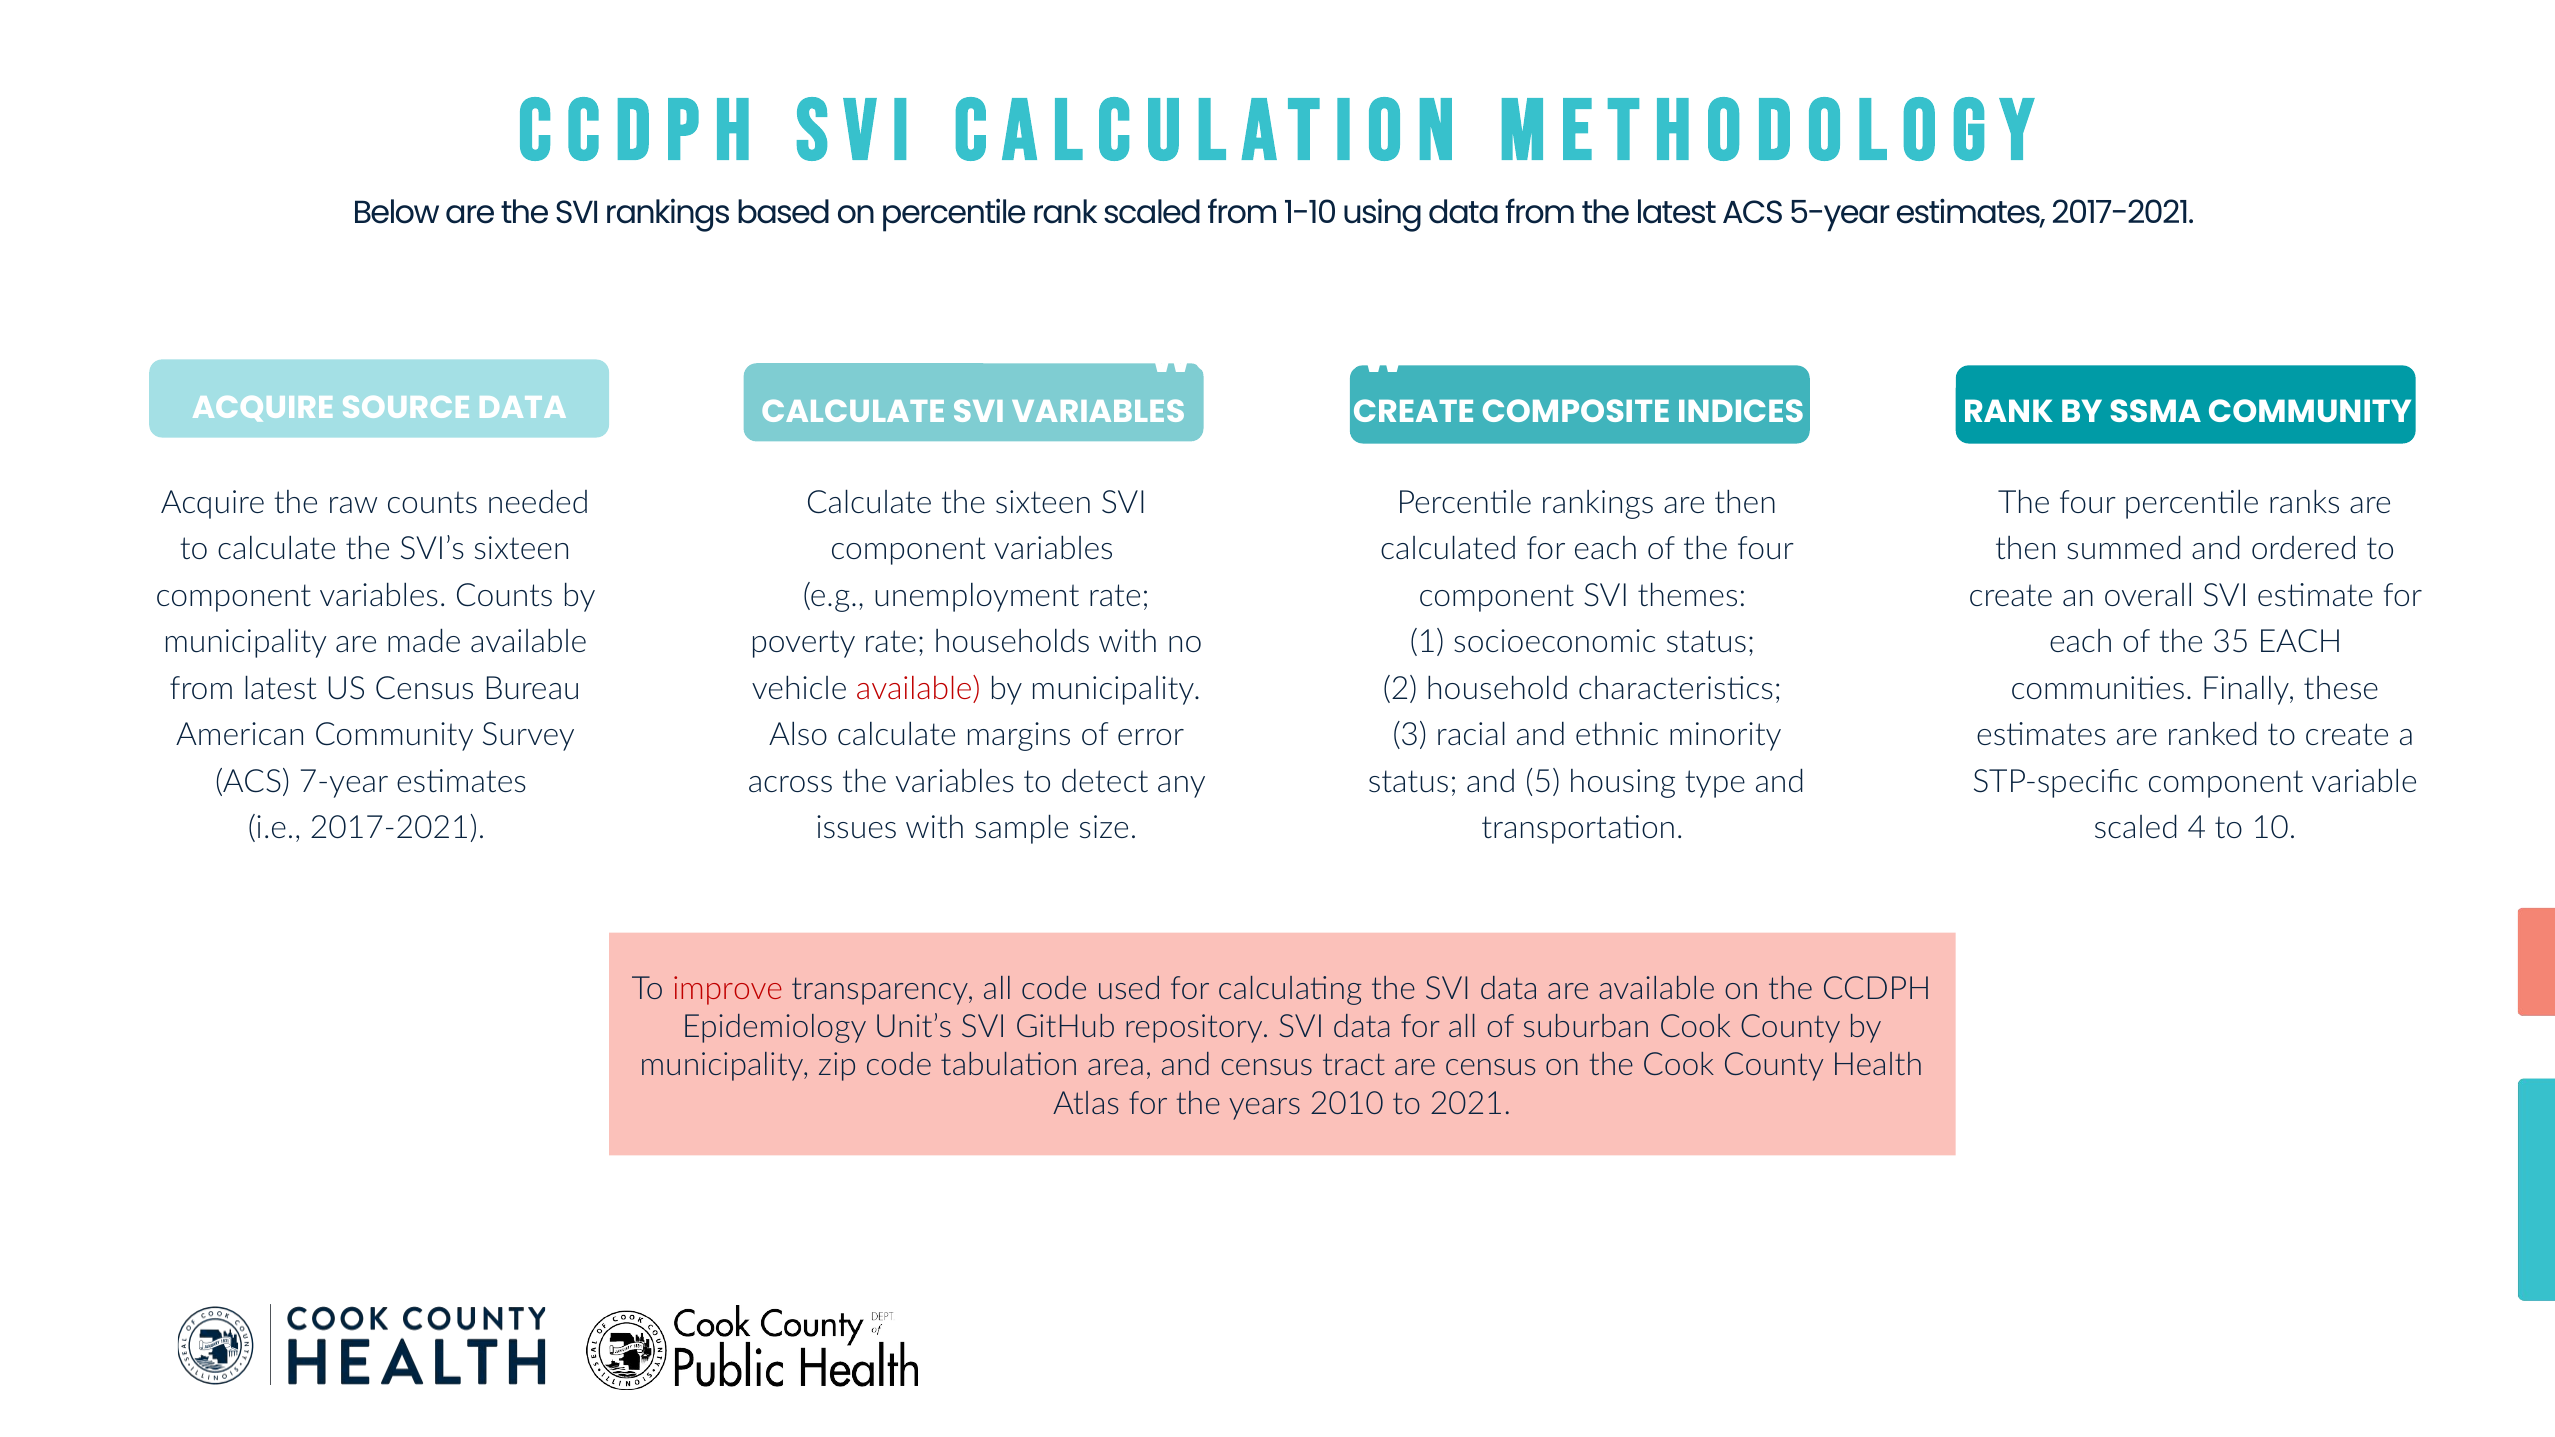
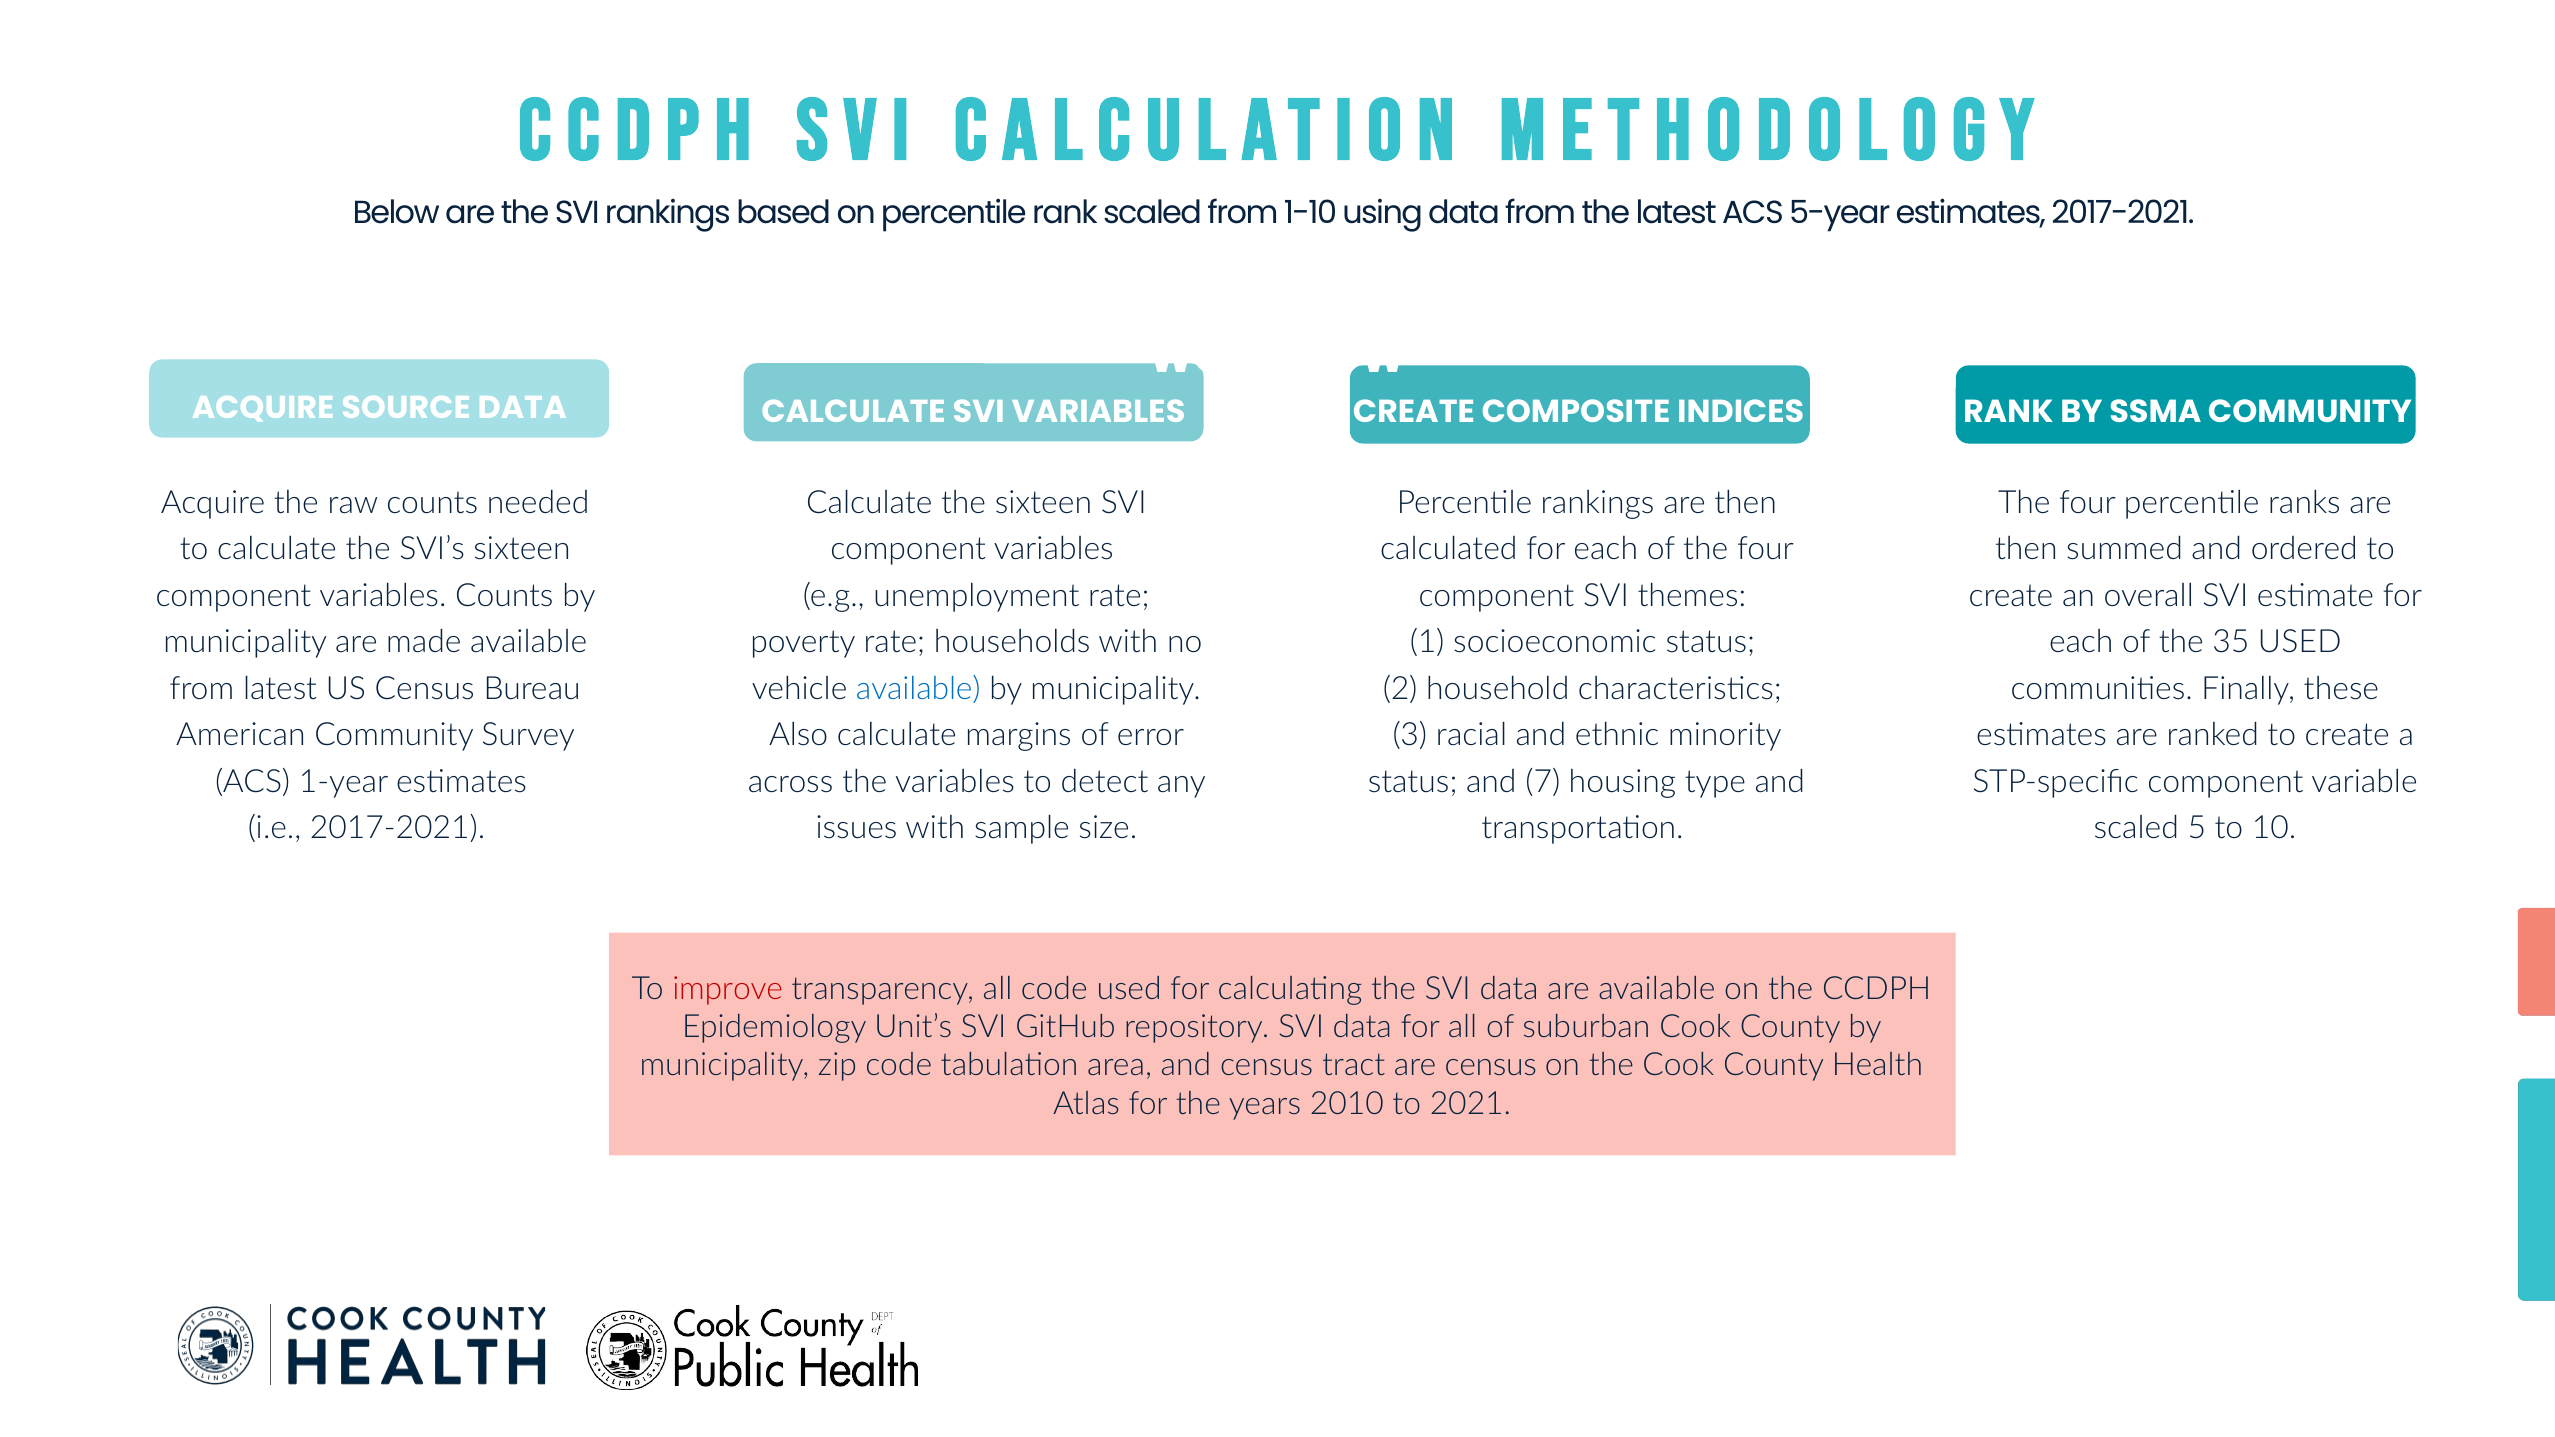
35 EACH: EACH -> USED
available at (918, 689) colour: red -> blue
7-year: 7-year -> 1-year
5: 5 -> 7
4: 4 -> 5
